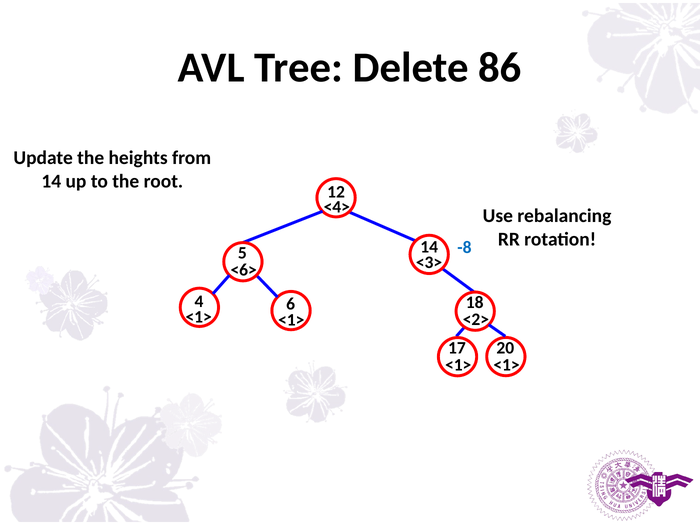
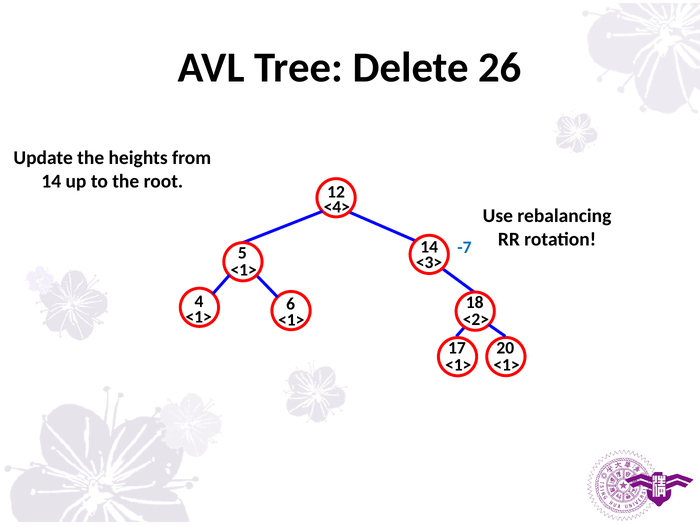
86: 86 -> 26
-8: -8 -> -7
<6> at (244, 270): <6> -> <1>
